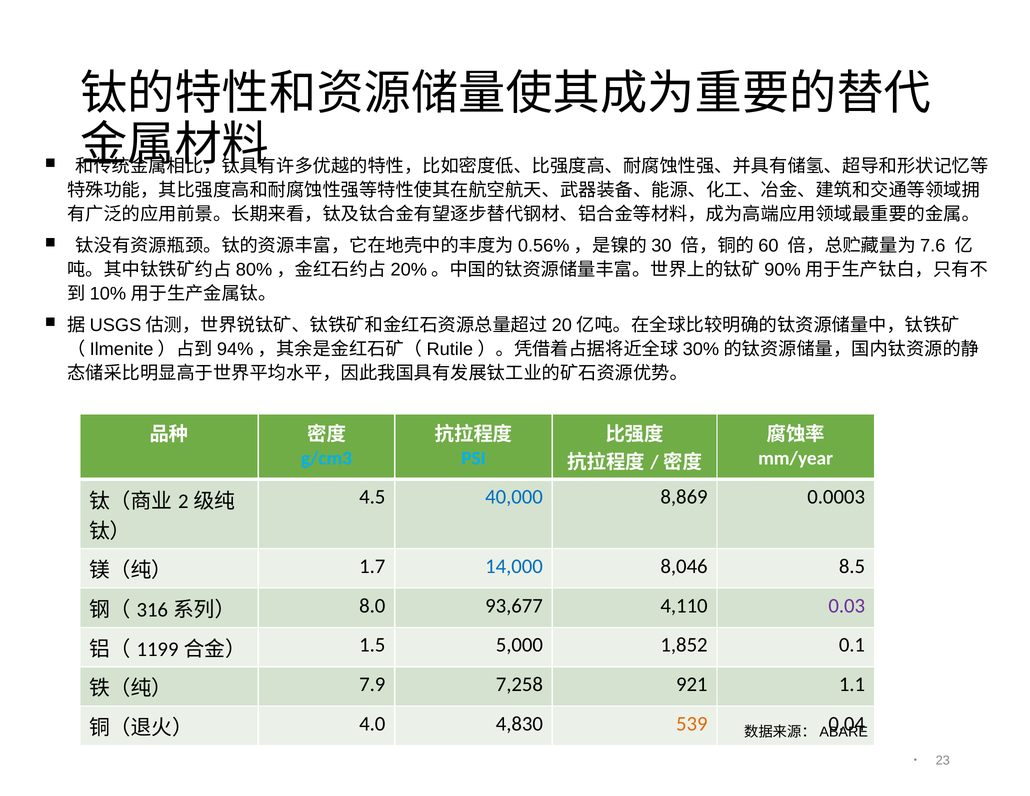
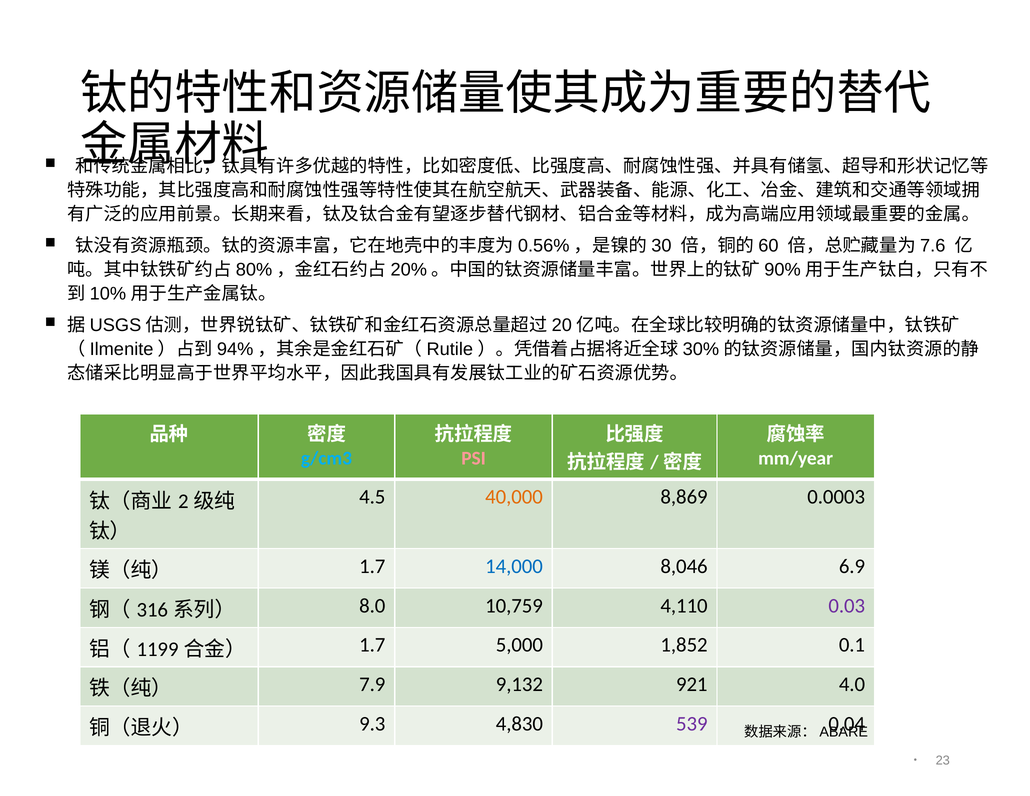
PSI colour: light blue -> pink
40,000 colour: blue -> orange
8.5: 8.5 -> 6.9
93,677: 93,677 -> 10,759
1.5 at (372, 645): 1.5 -> 1.7
7,258: 7,258 -> 9,132
1.1: 1.1 -> 4.0
4.0: 4.0 -> 9.3
539 colour: orange -> purple
